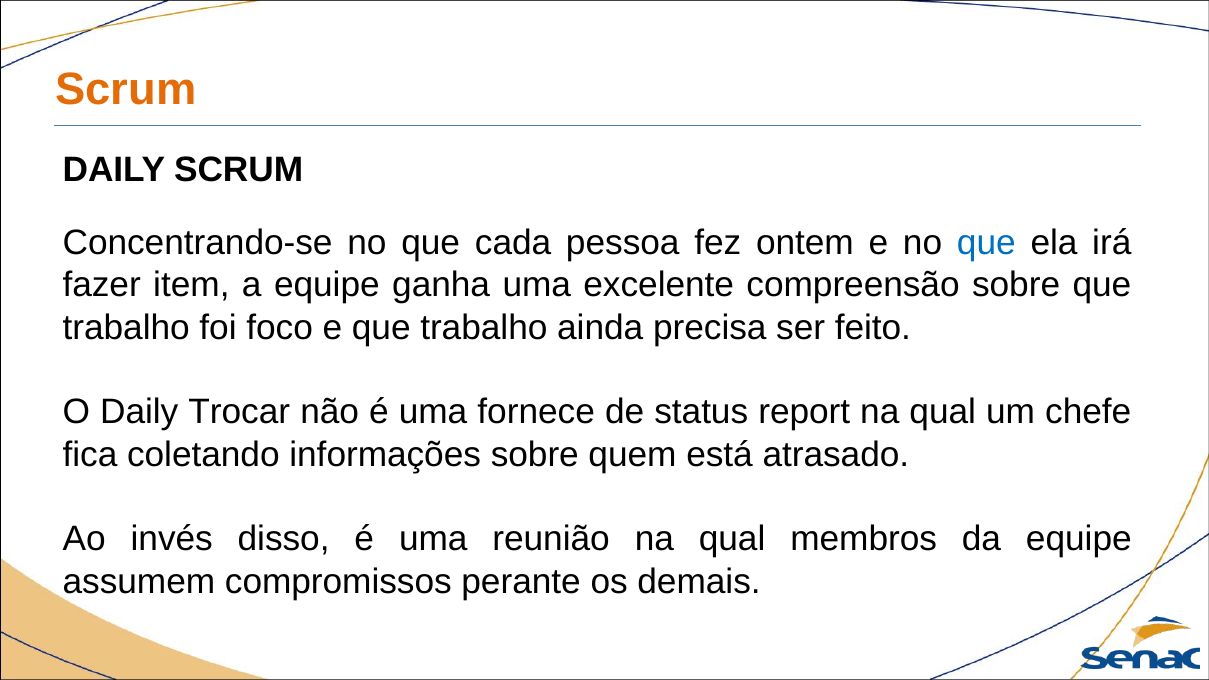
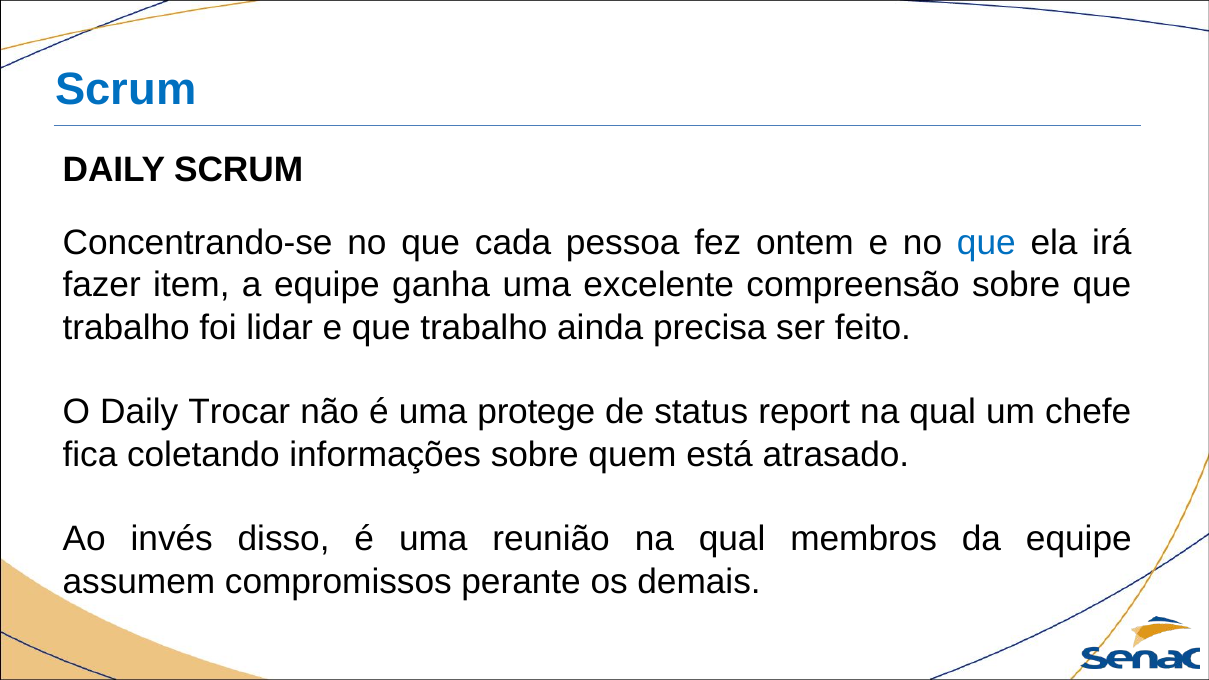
Scrum at (126, 89) colour: orange -> blue
foco: foco -> lidar
fornece: fornece -> protege
